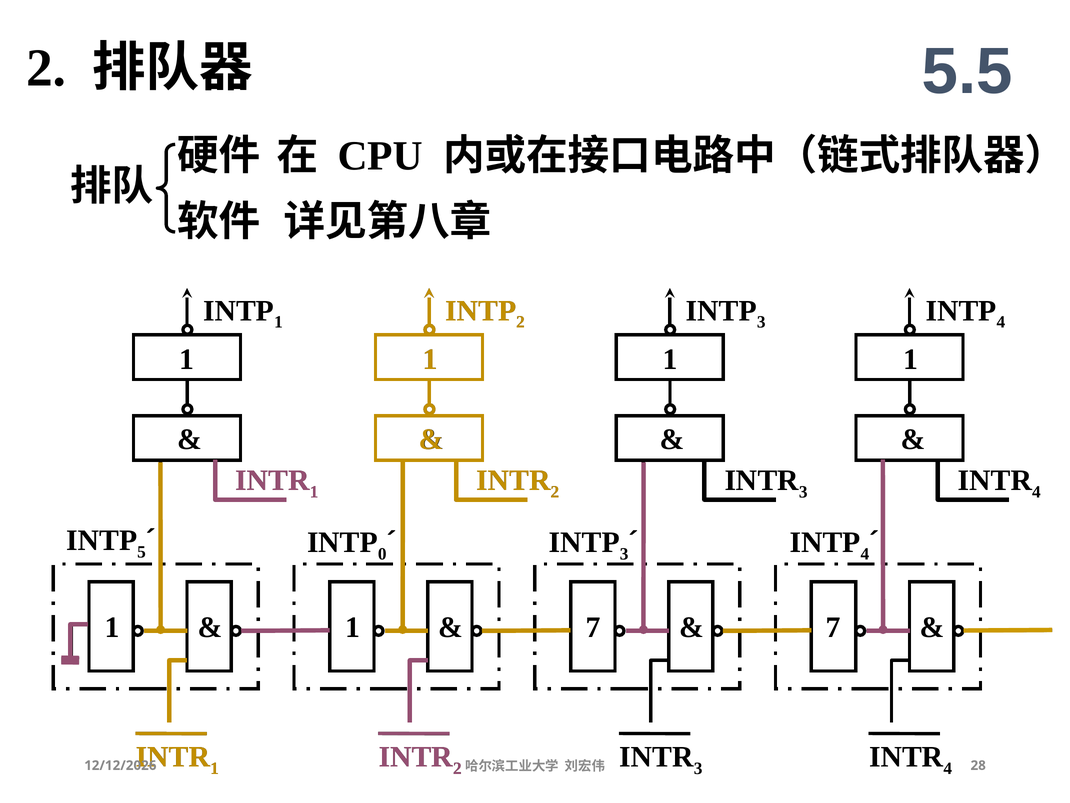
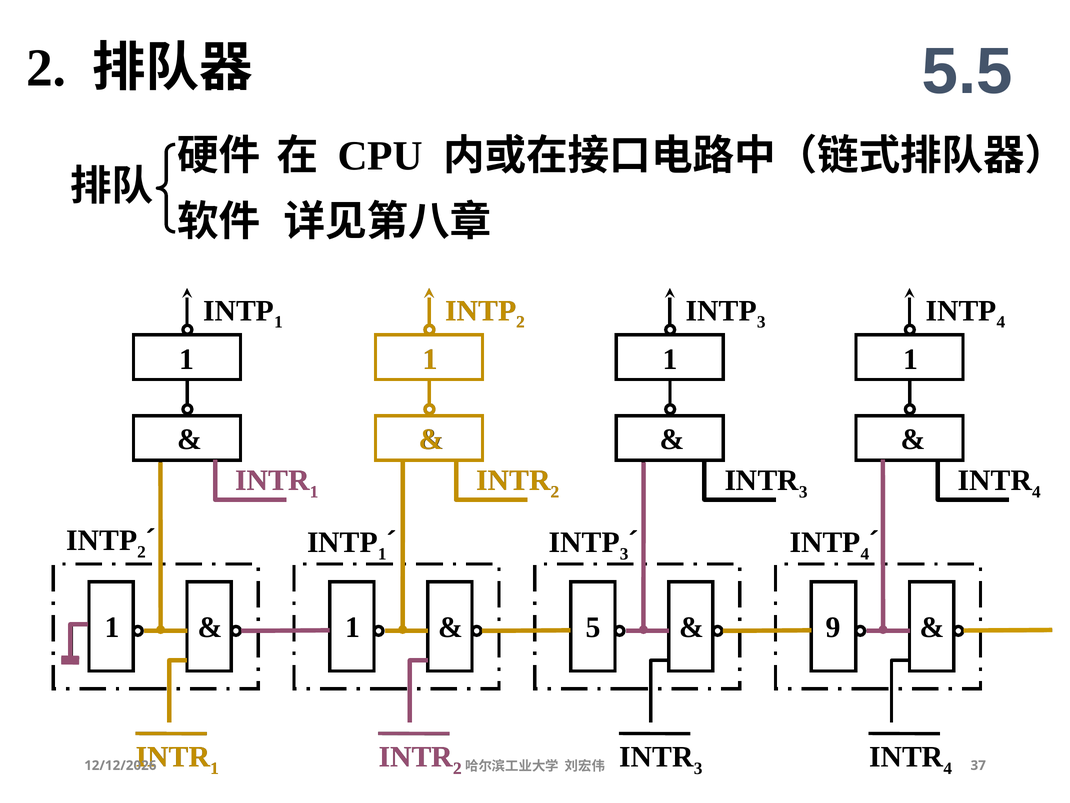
5 at (142, 552): 5 -> 2
0 at (382, 554): 0 -> 1
7 at (593, 627): 7 -> 5
7 at (833, 627): 7 -> 9
28: 28 -> 37
